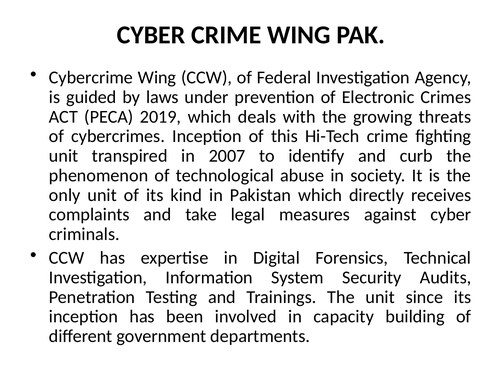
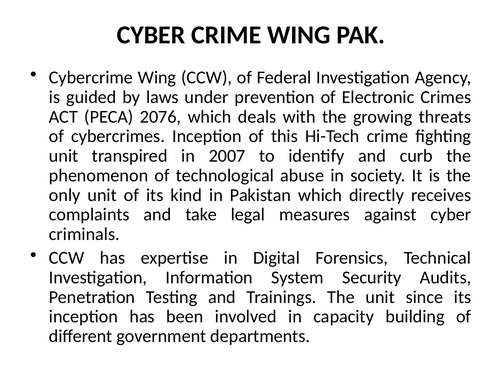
2019: 2019 -> 2076
